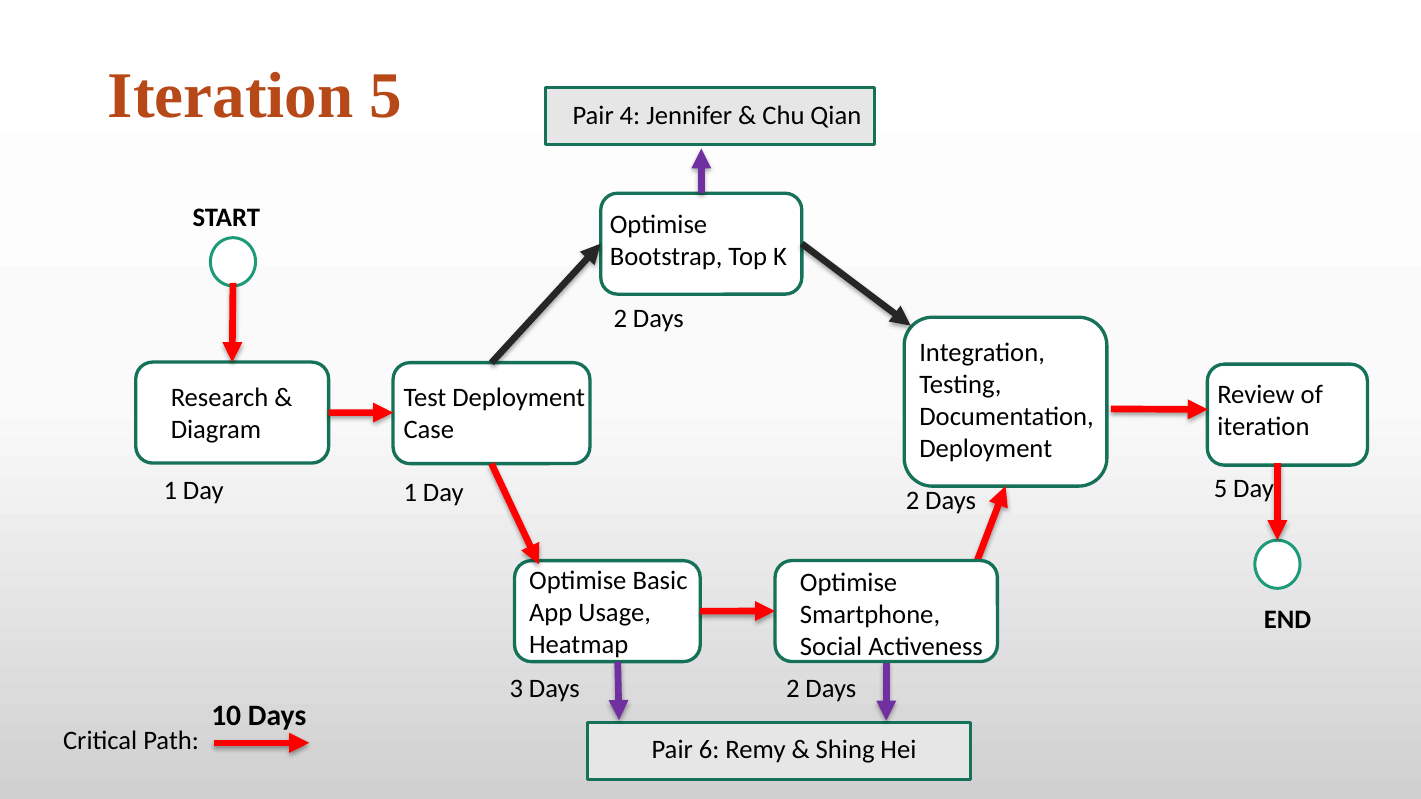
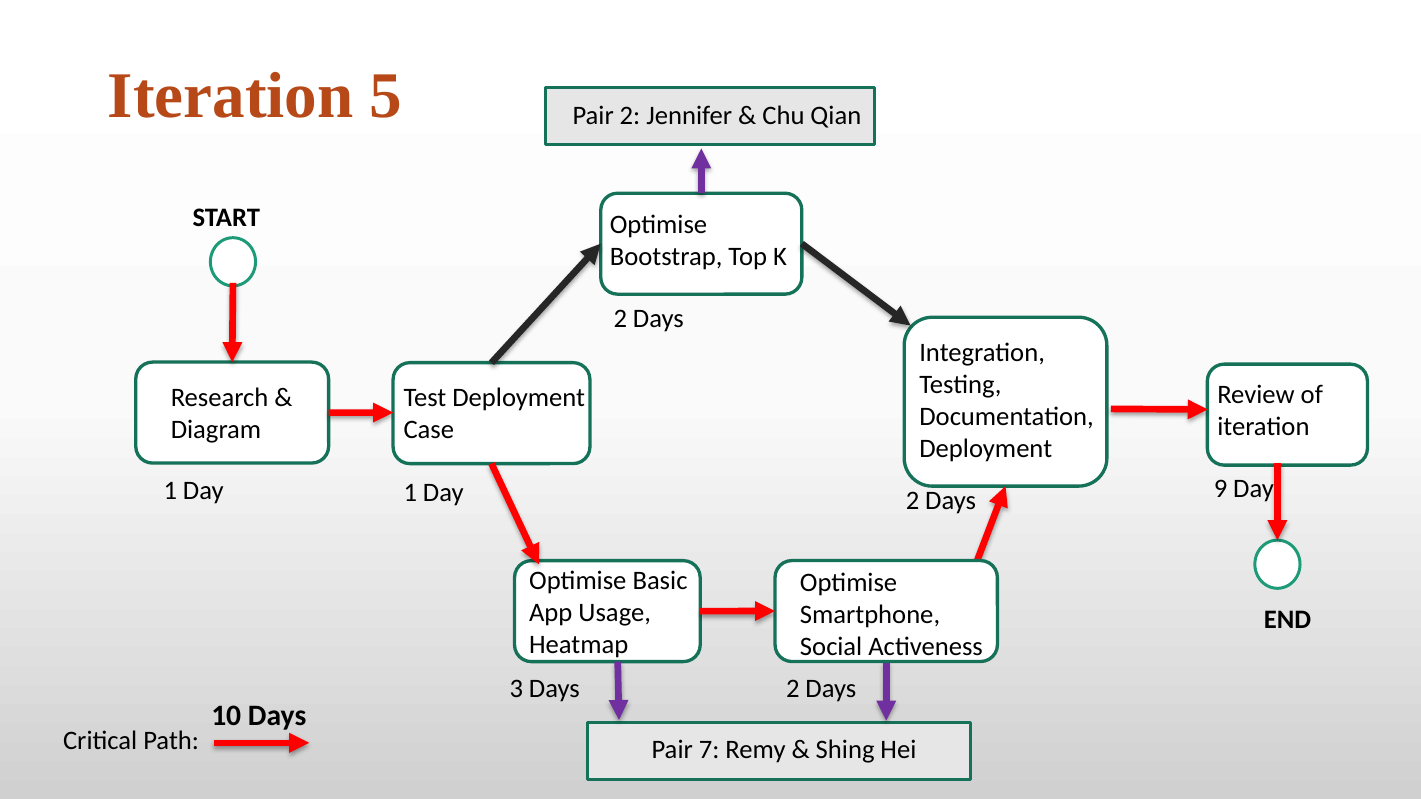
Pair 4: 4 -> 2
5 at (1221, 489): 5 -> 9
6: 6 -> 7
